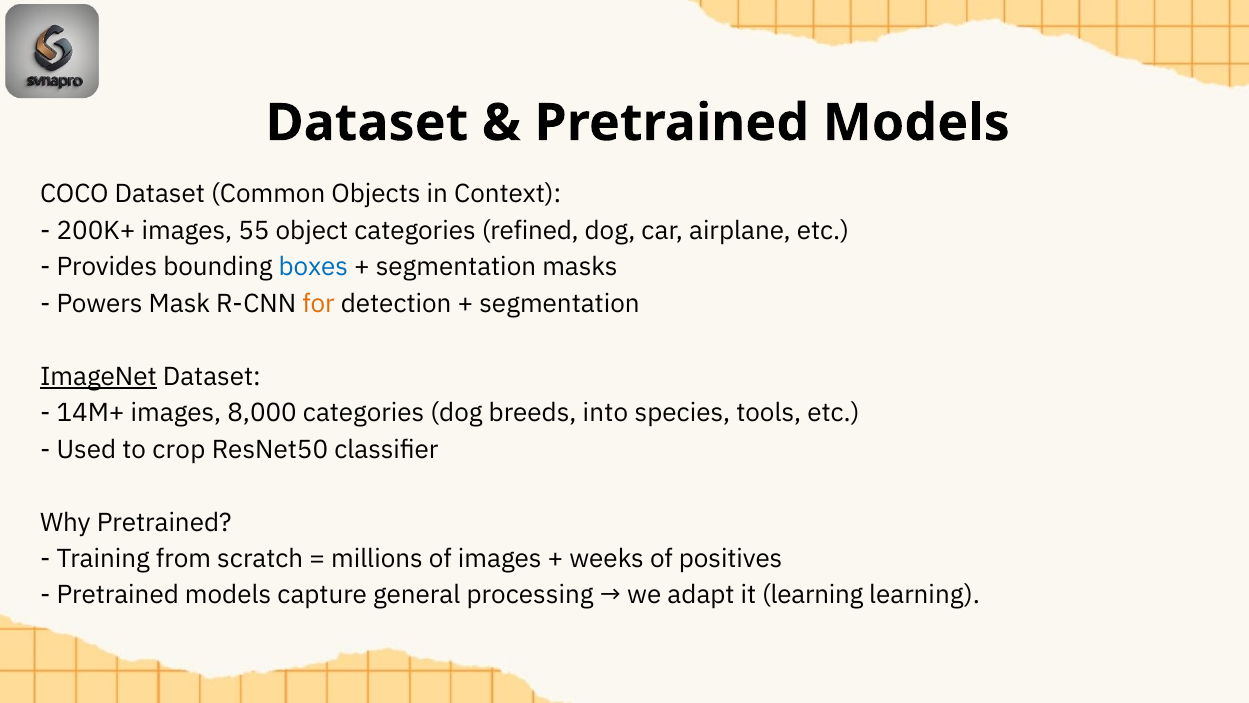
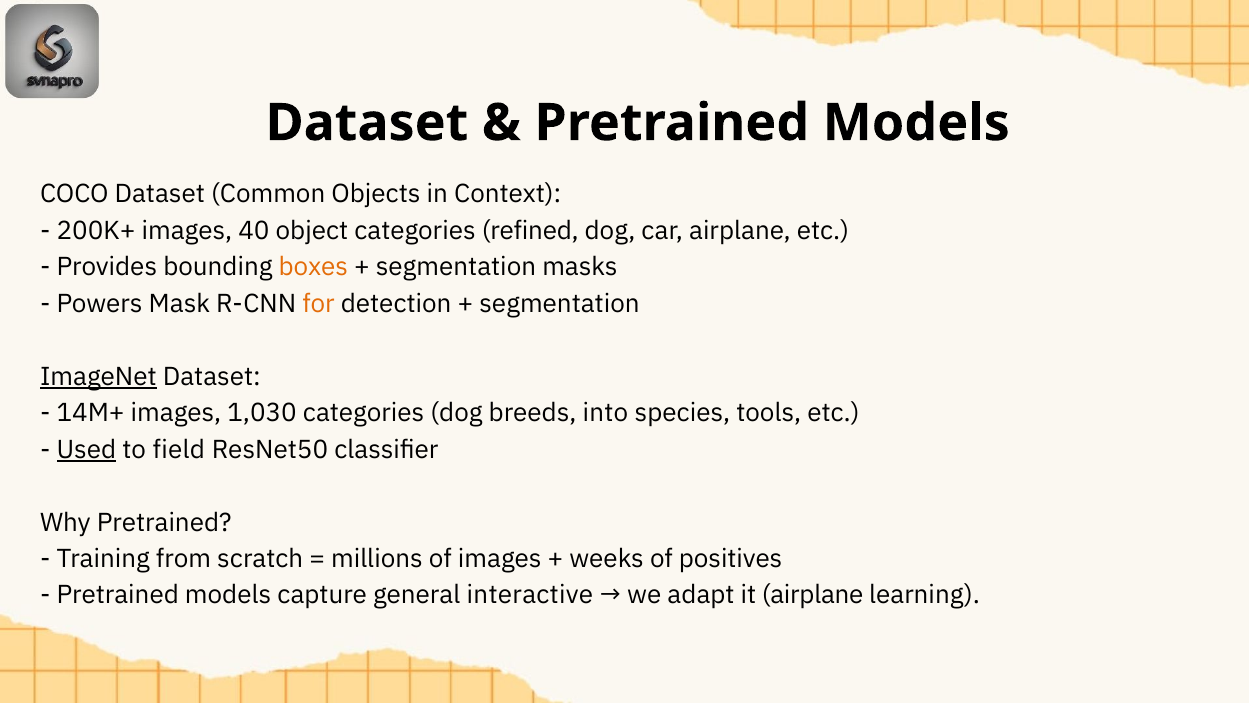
55: 55 -> 40
boxes colour: blue -> orange
8,000: 8,000 -> 1,030
Used underline: none -> present
crop: crop -> field
processing: processing -> interactive
it learning: learning -> airplane
